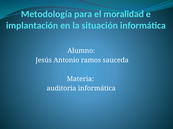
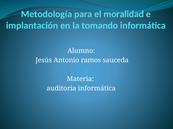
situación: situación -> tomando
